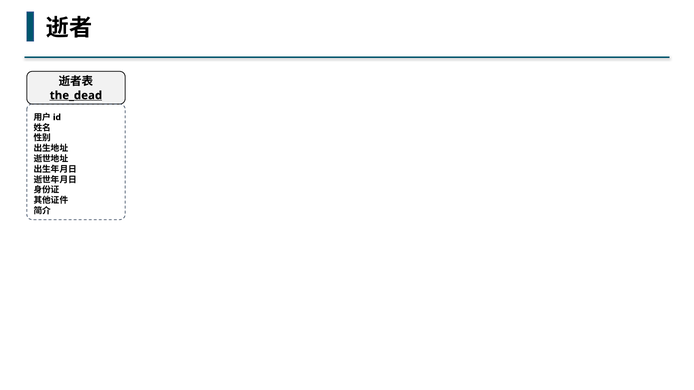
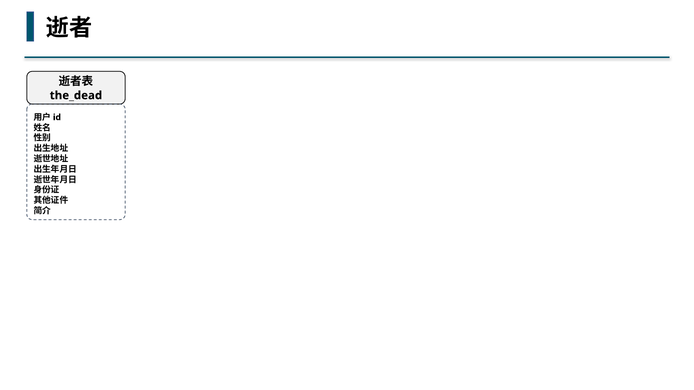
the_dead underline: present -> none
